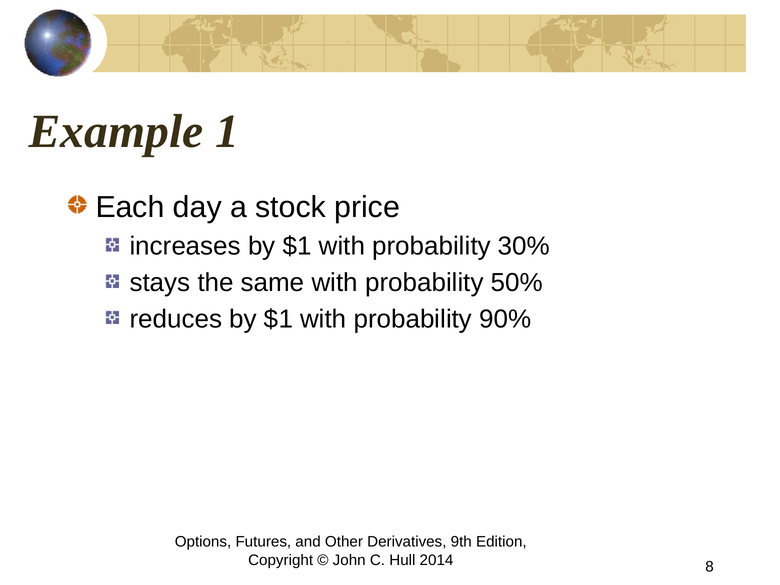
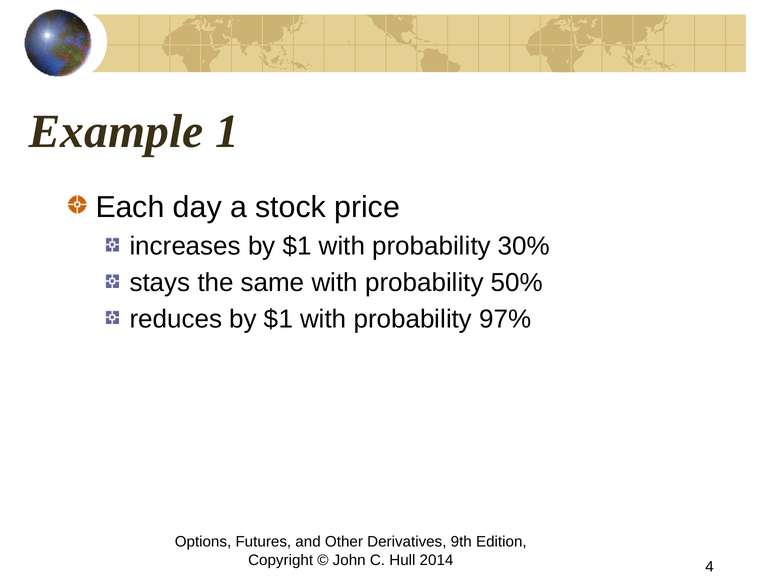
90%: 90% -> 97%
8: 8 -> 4
